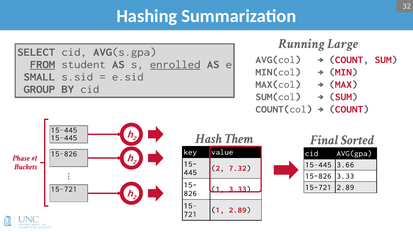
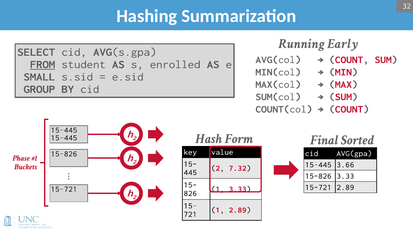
Large: Large -> Early
enrolled underline: present -> none
Them: Them -> Form
